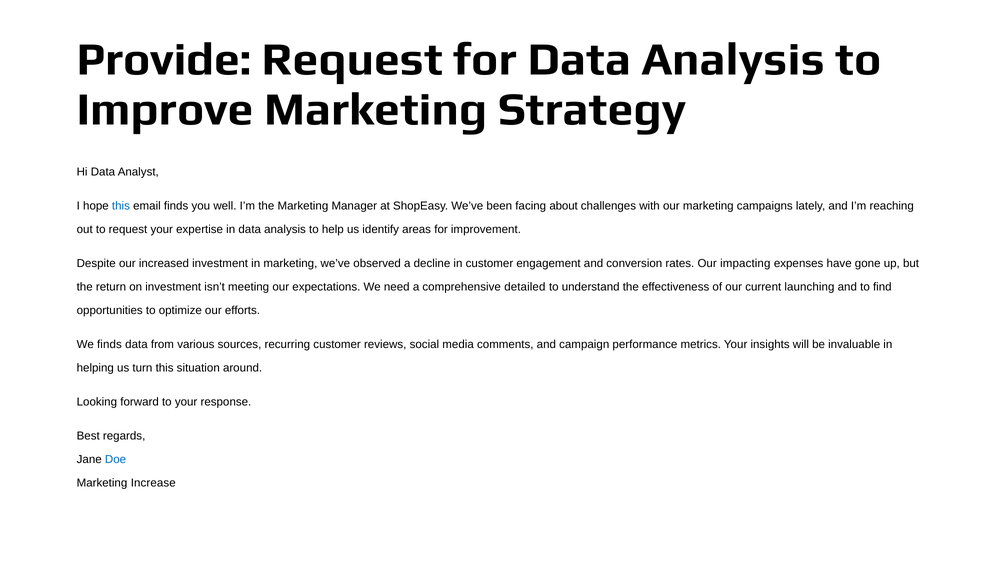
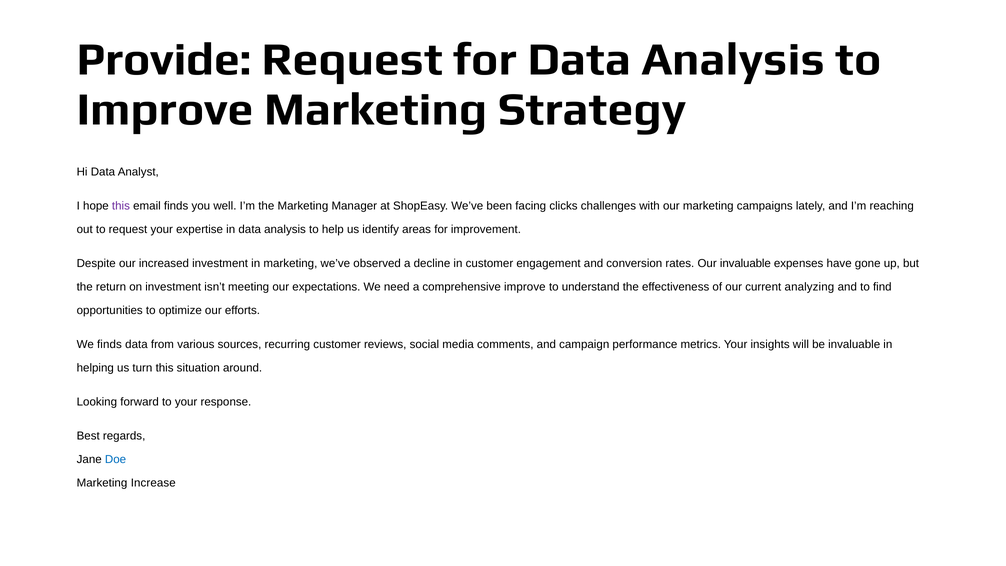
this at (121, 206) colour: blue -> purple
about: about -> clicks
Our impacting: impacting -> invaluable
comprehensive detailed: detailed -> improve
launching: launching -> analyzing
